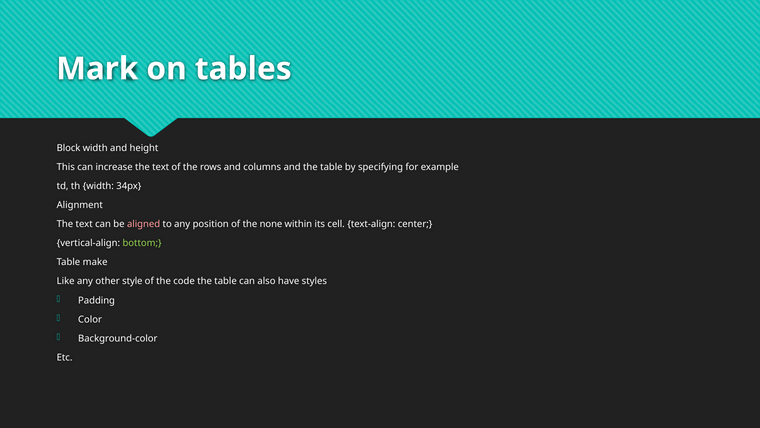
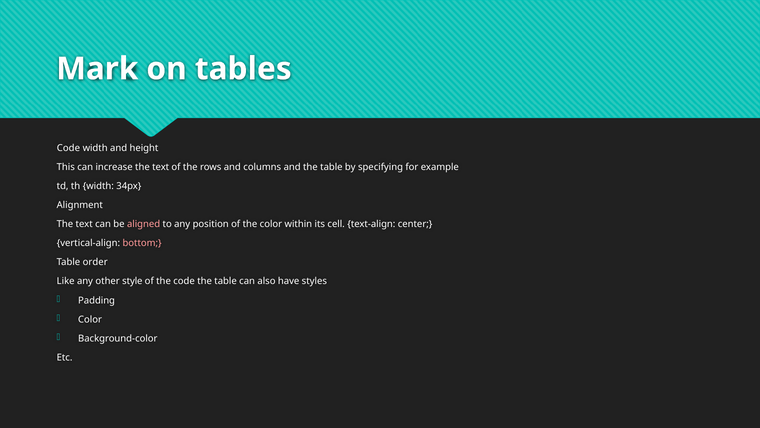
Block at (69, 148): Block -> Code
the none: none -> color
bottom colour: light green -> pink
make: make -> order
